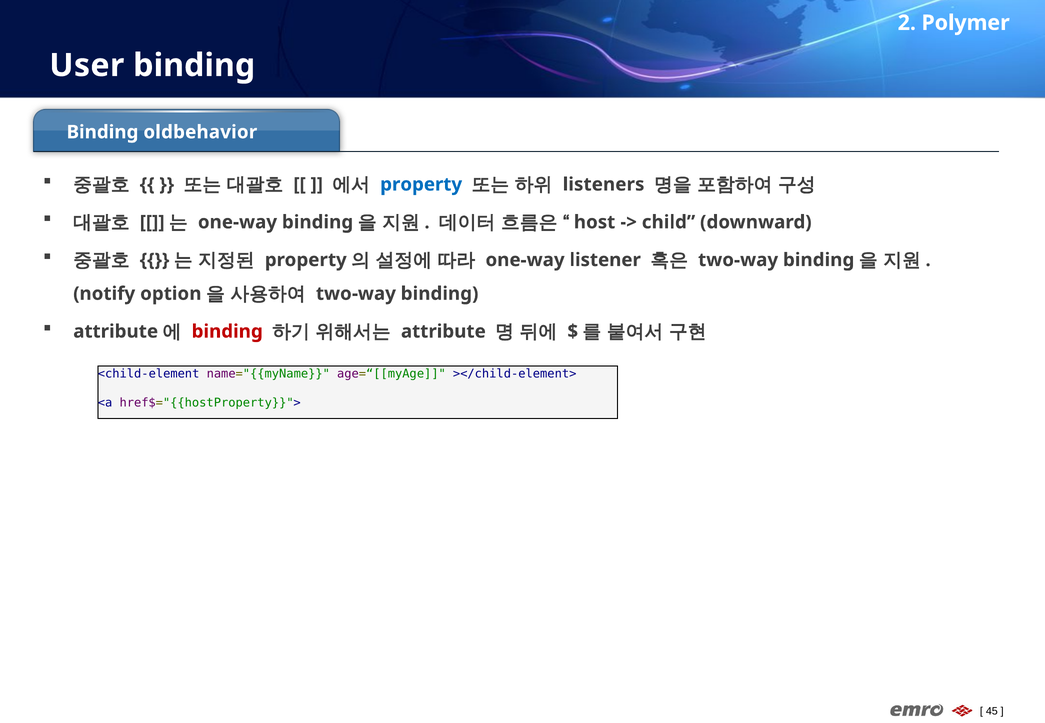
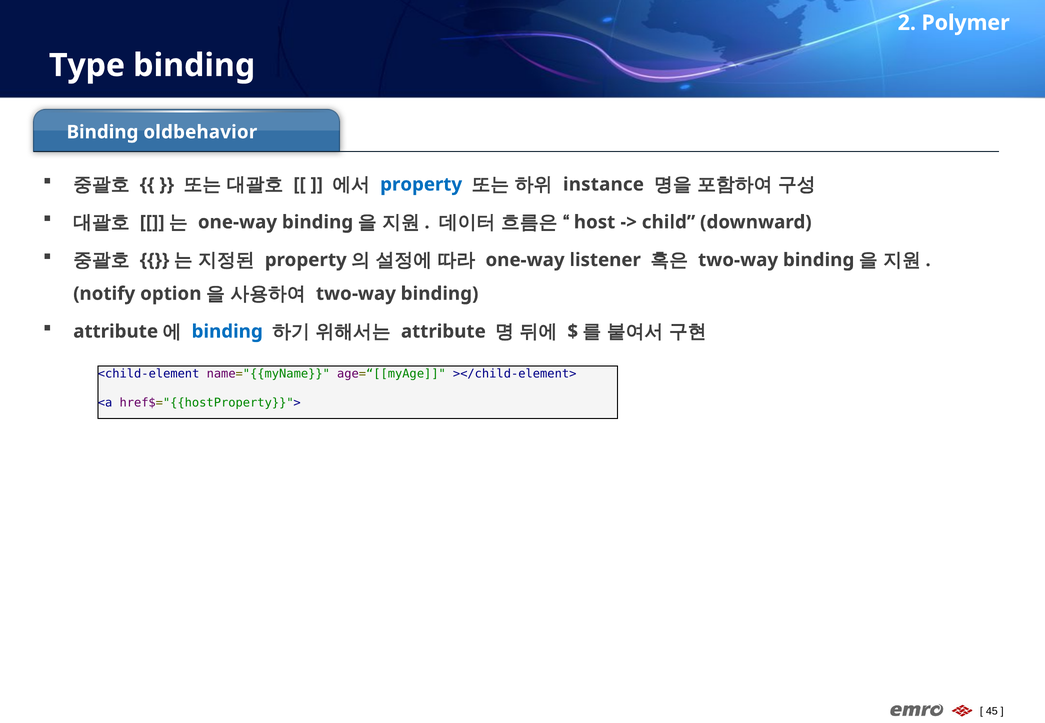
User: User -> Type
listeners: listeners -> instance
binding at (227, 332) colour: red -> blue
